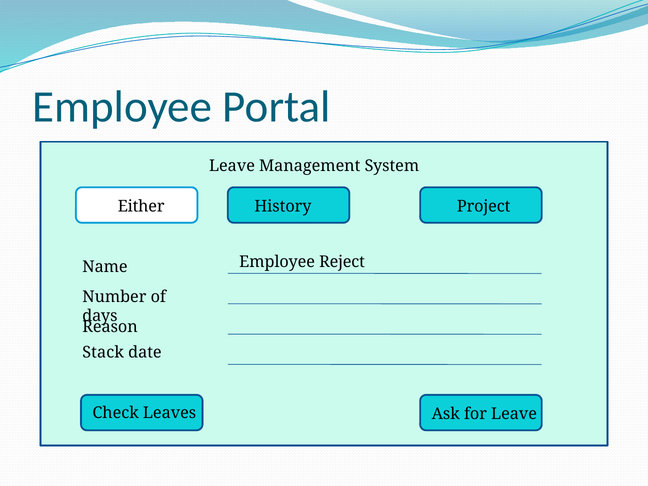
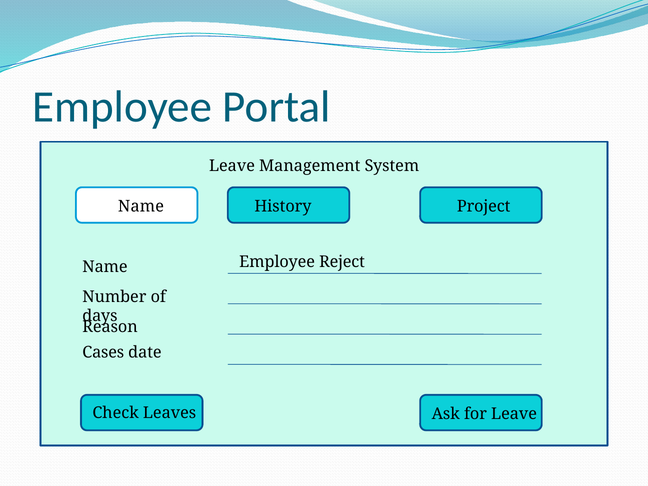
Either at (141, 206): Either -> Name
Stack: Stack -> Cases
